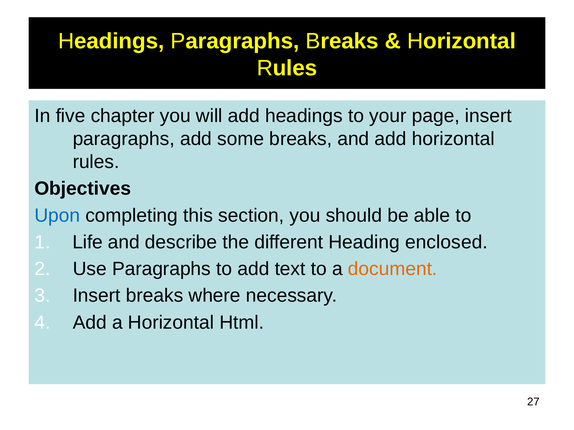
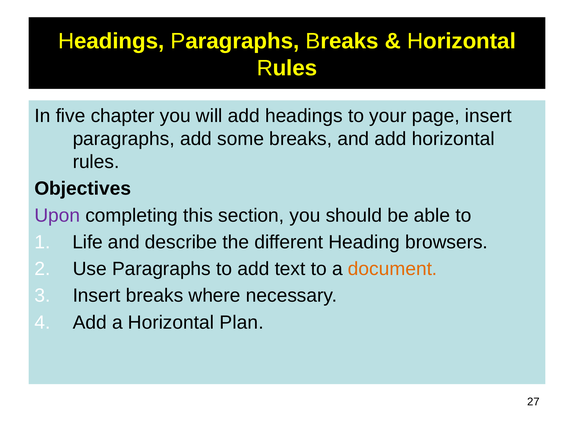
Upon colour: blue -> purple
enclosed: enclosed -> browsers
Html: Html -> Plan
